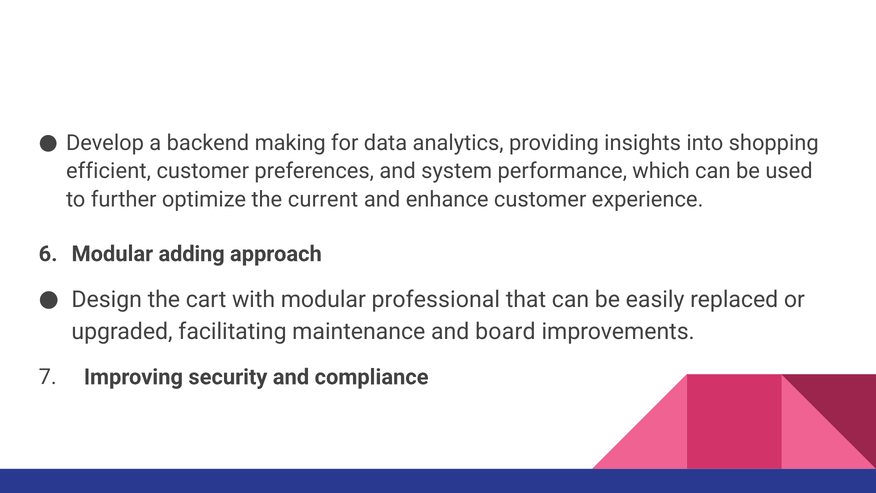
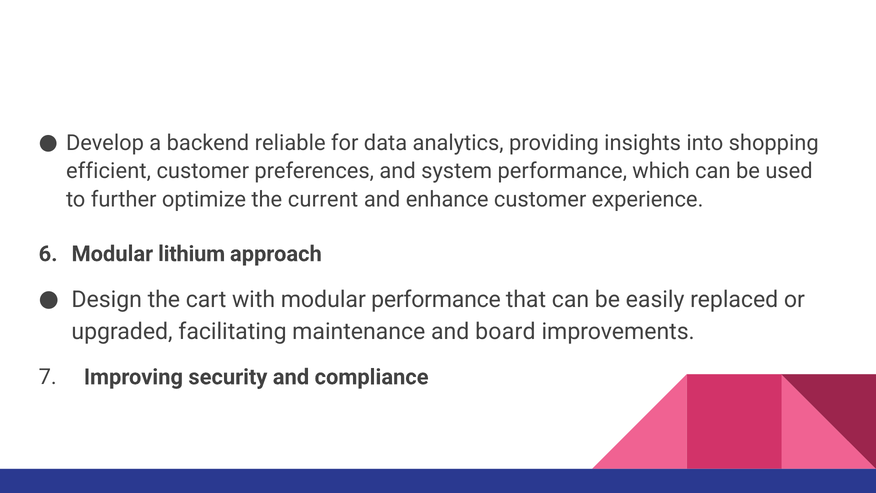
making: making -> reliable
adding: adding -> lithium
modular professional: professional -> performance
